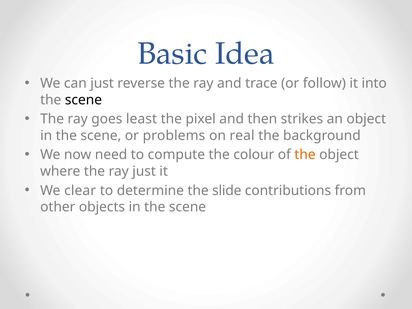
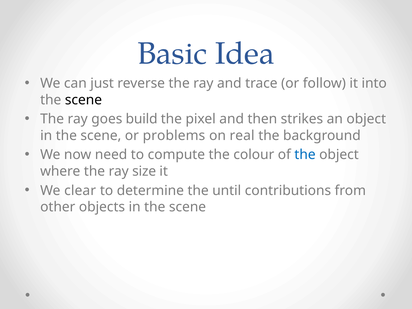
least: least -> build
the at (305, 155) colour: orange -> blue
ray just: just -> size
slide: slide -> until
